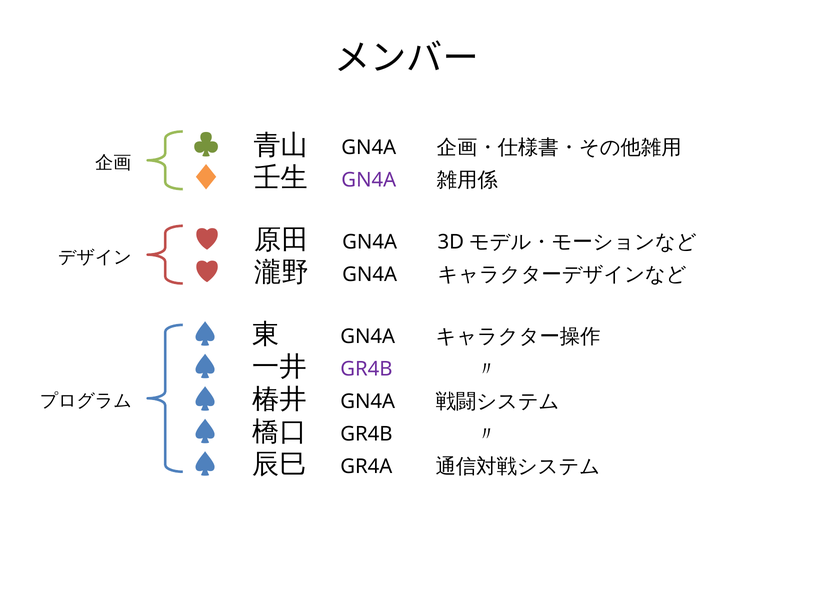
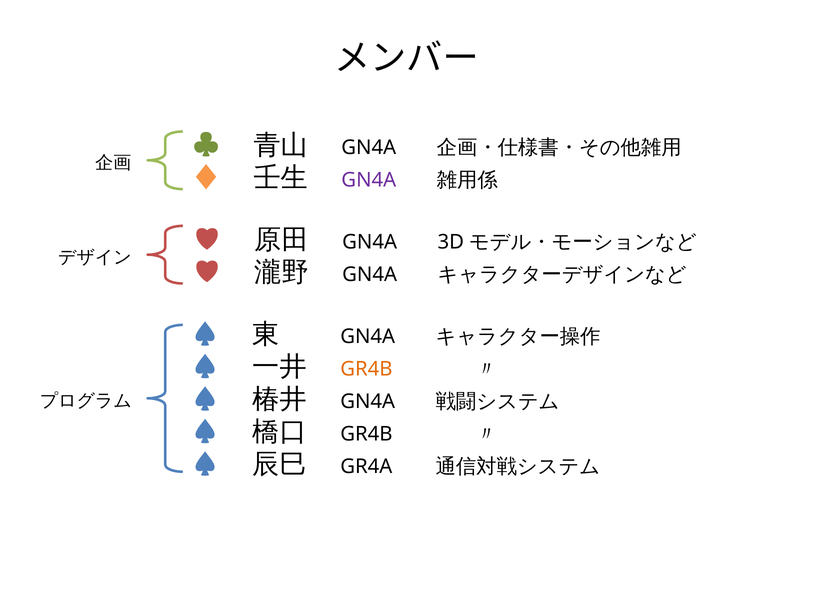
GR4B at (366, 369) colour: purple -> orange
